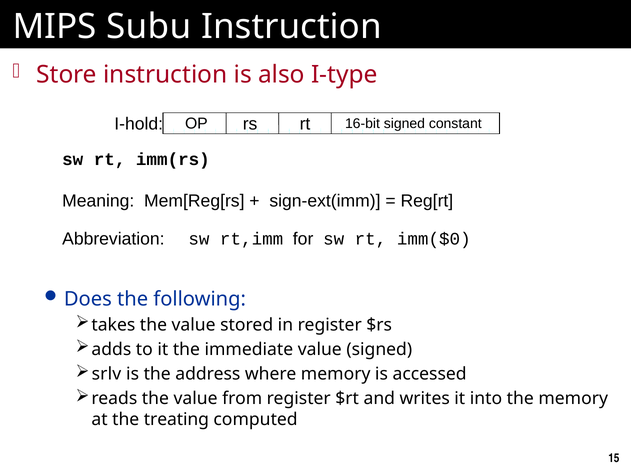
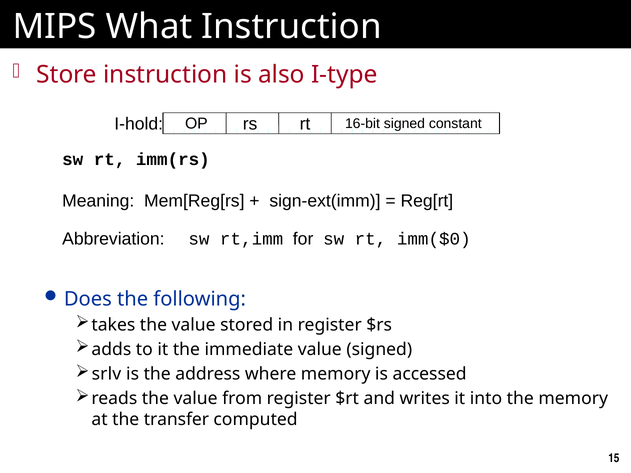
Subu: Subu -> What
treating: treating -> transfer
